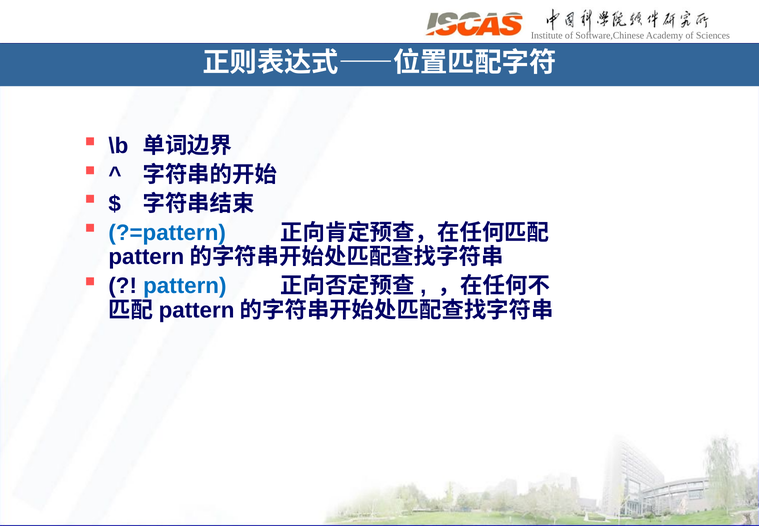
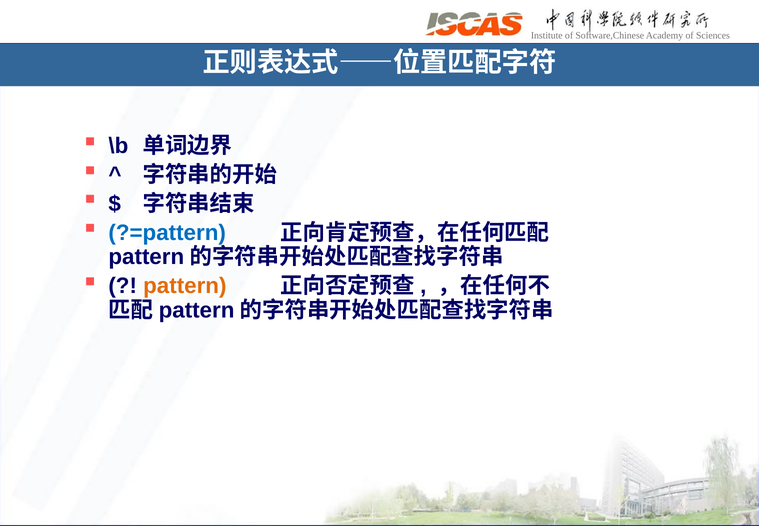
pattern colour: blue -> orange
